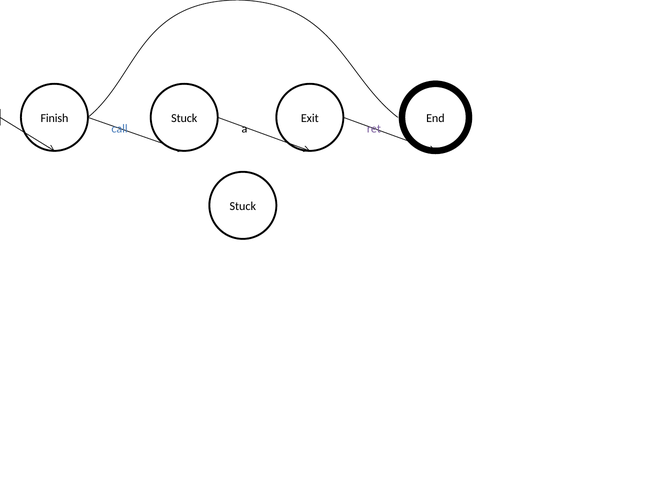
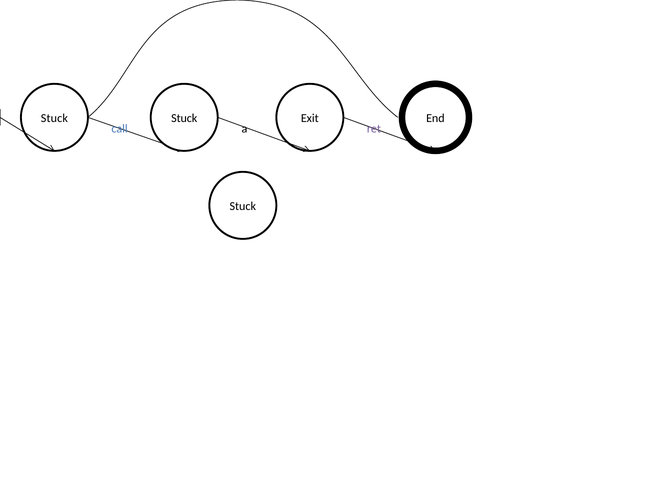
Finish at (54, 118): Finish -> Stuck
